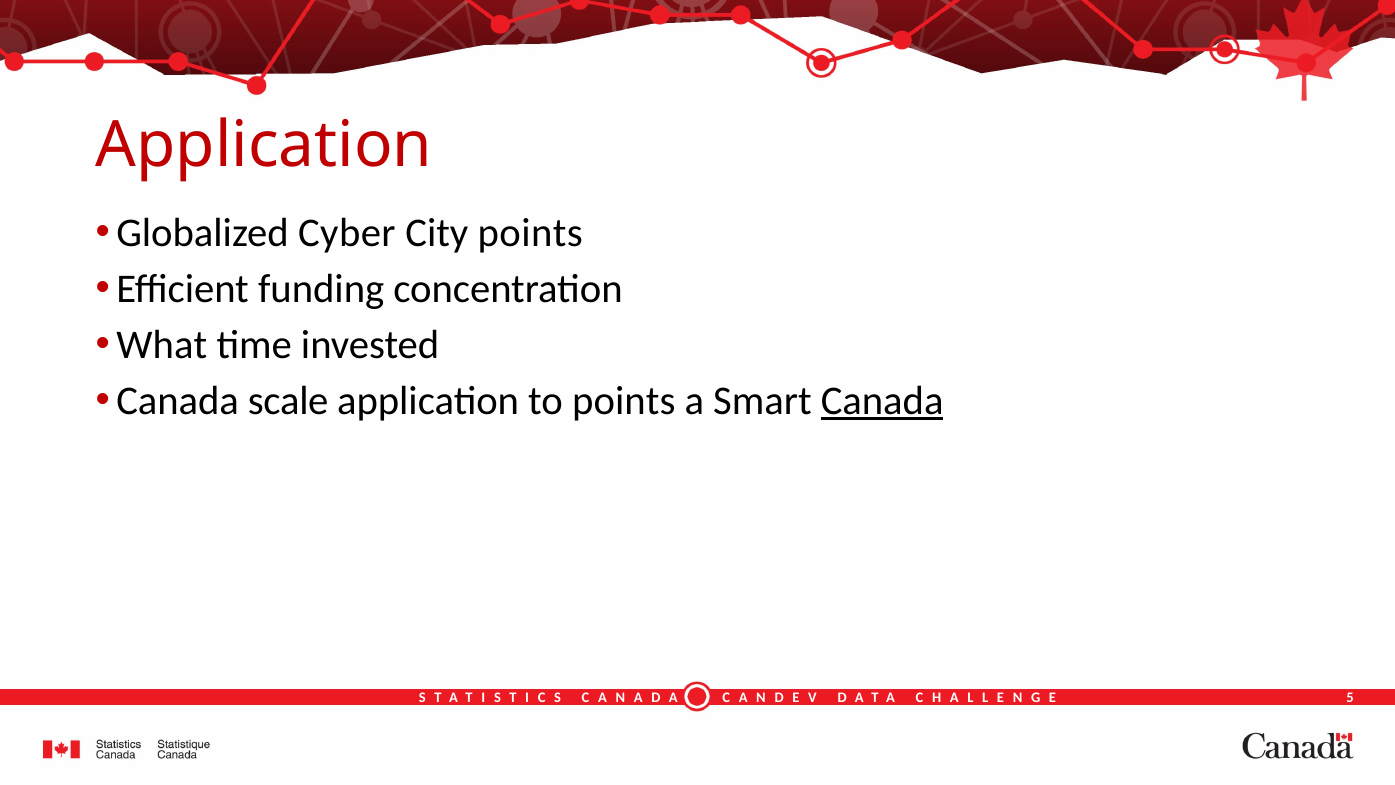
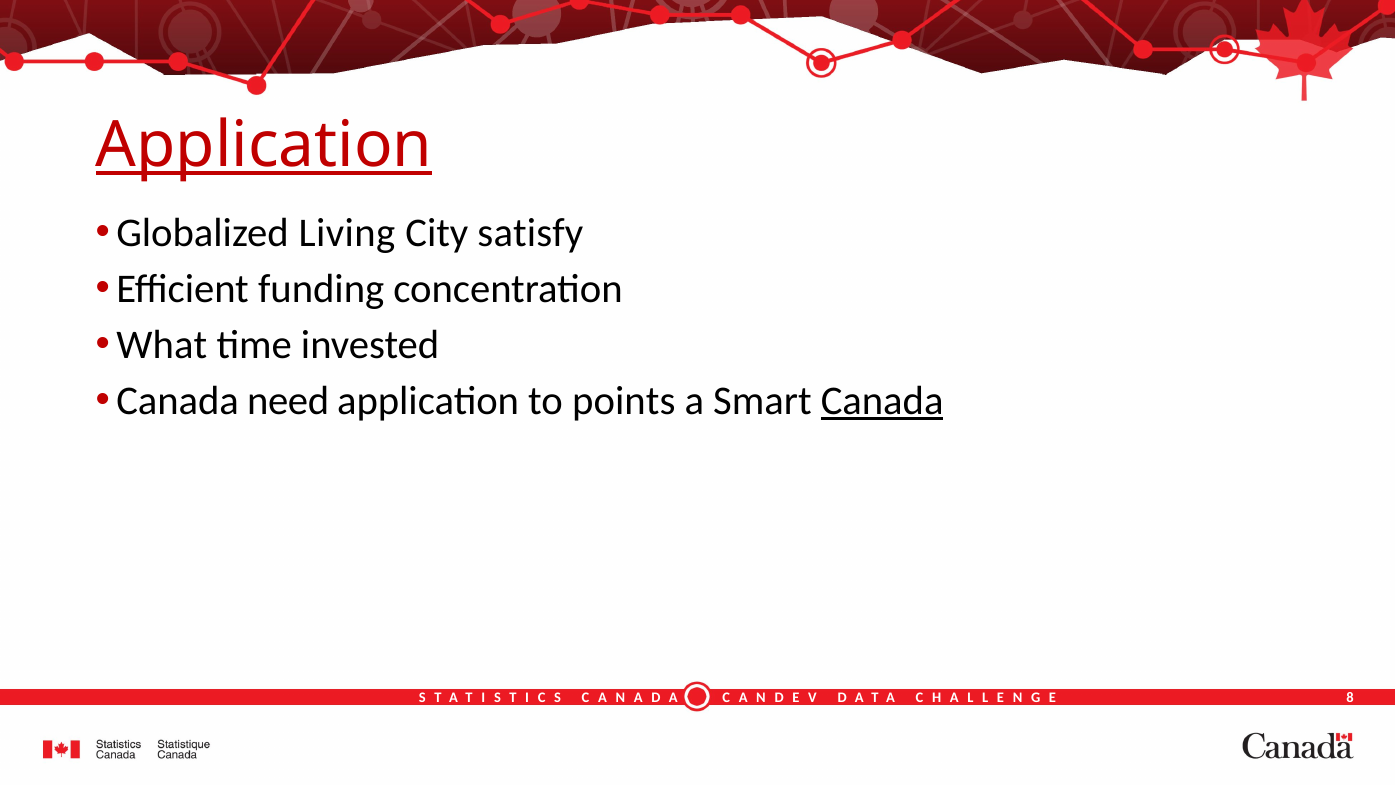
Application at (264, 145) underline: none -> present
Cyber: Cyber -> Living
City points: points -> satisfy
scale: scale -> need
5: 5 -> 8
